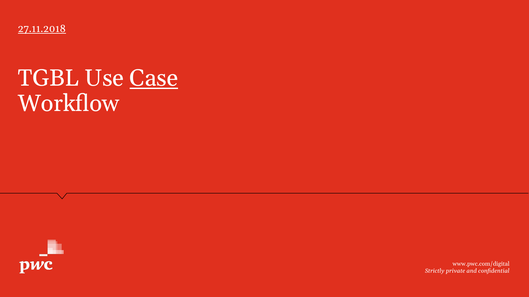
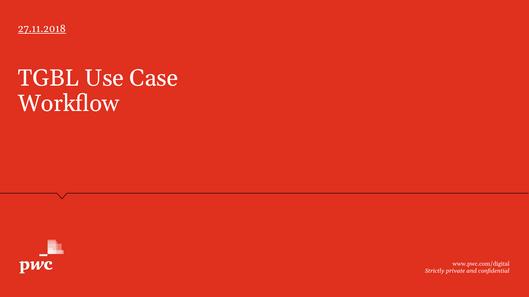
Case underline: present -> none
